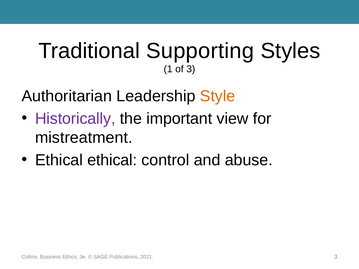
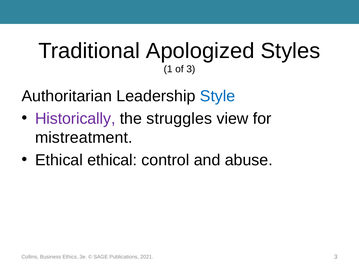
Supporting: Supporting -> Apologized
Style colour: orange -> blue
important: important -> struggles
